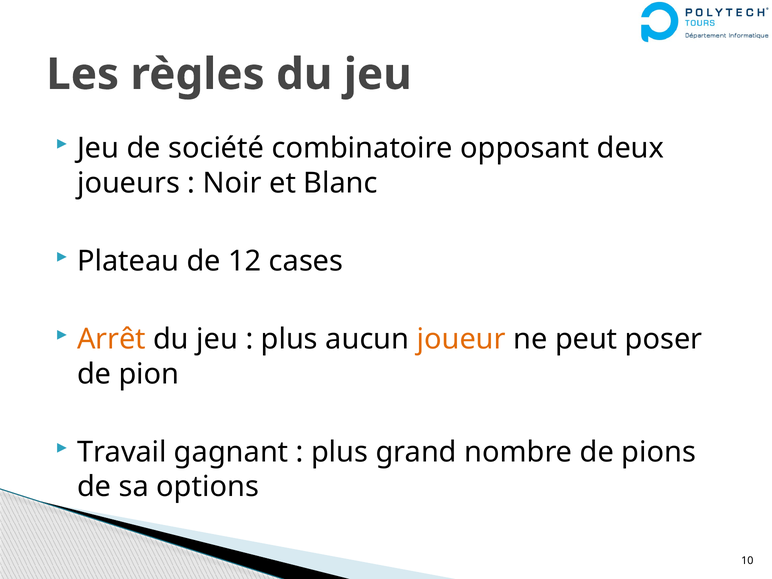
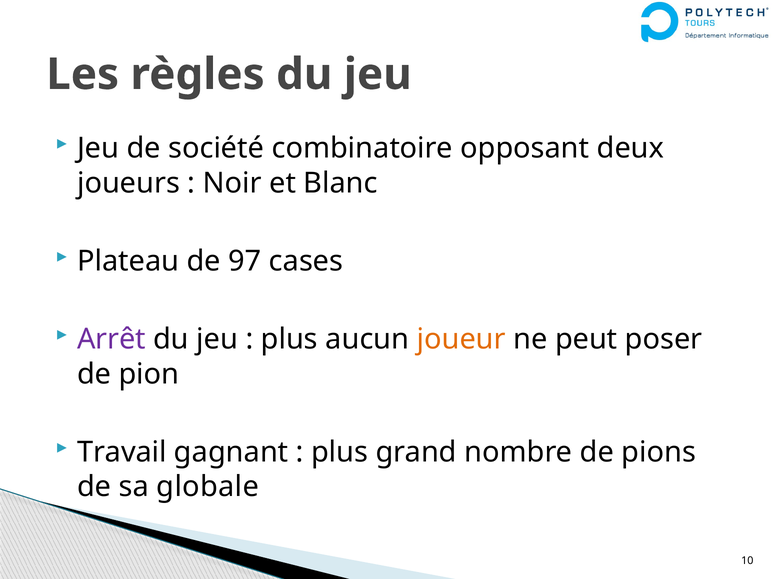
12: 12 -> 97
Arrêt colour: orange -> purple
options: options -> globale
